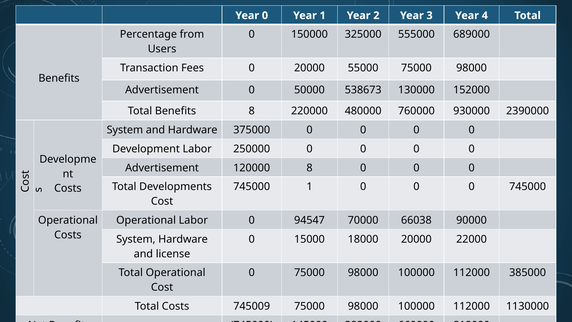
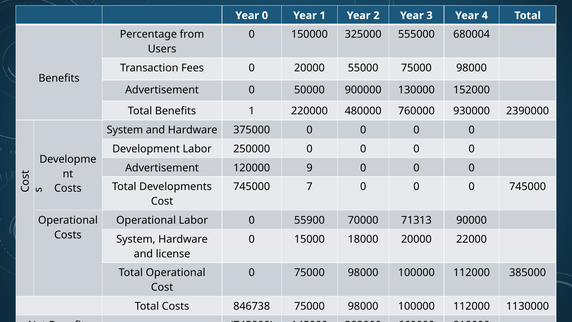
689000: 689000 -> 680004
538673: 538673 -> 900000
Benefits 8: 8 -> 1
120000 8: 8 -> 9
745000 1: 1 -> 7
94547: 94547 -> 55900
66038: 66038 -> 71313
745009: 745009 -> 846738
